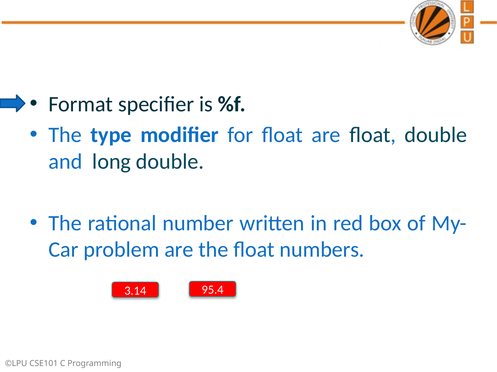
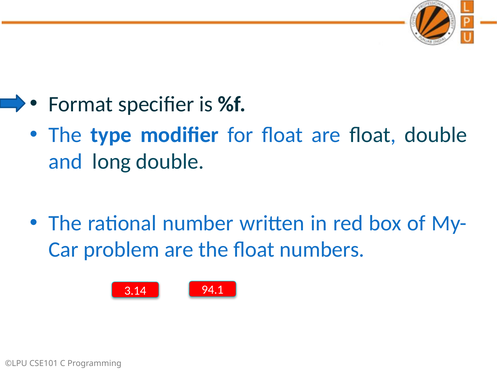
95.4: 95.4 -> 94.1
